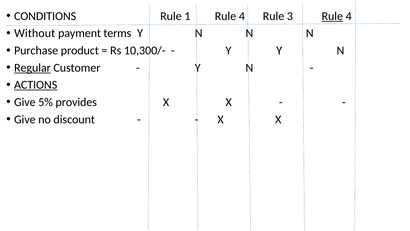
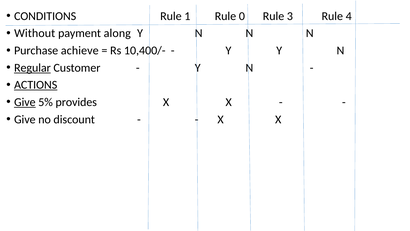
1 Rule 4: 4 -> 0
Rule at (332, 16) underline: present -> none
terms: terms -> along
product: product -> achieve
10,300/-: 10,300/- -> 10,400/-
Give at (25, 102) underline: none -> present
